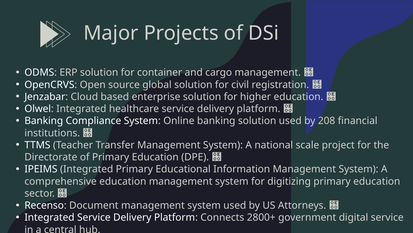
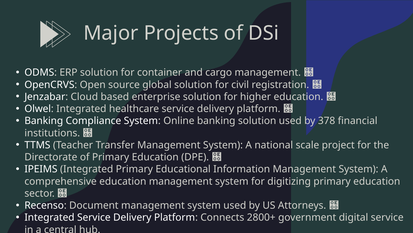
208: 208 -> 378
